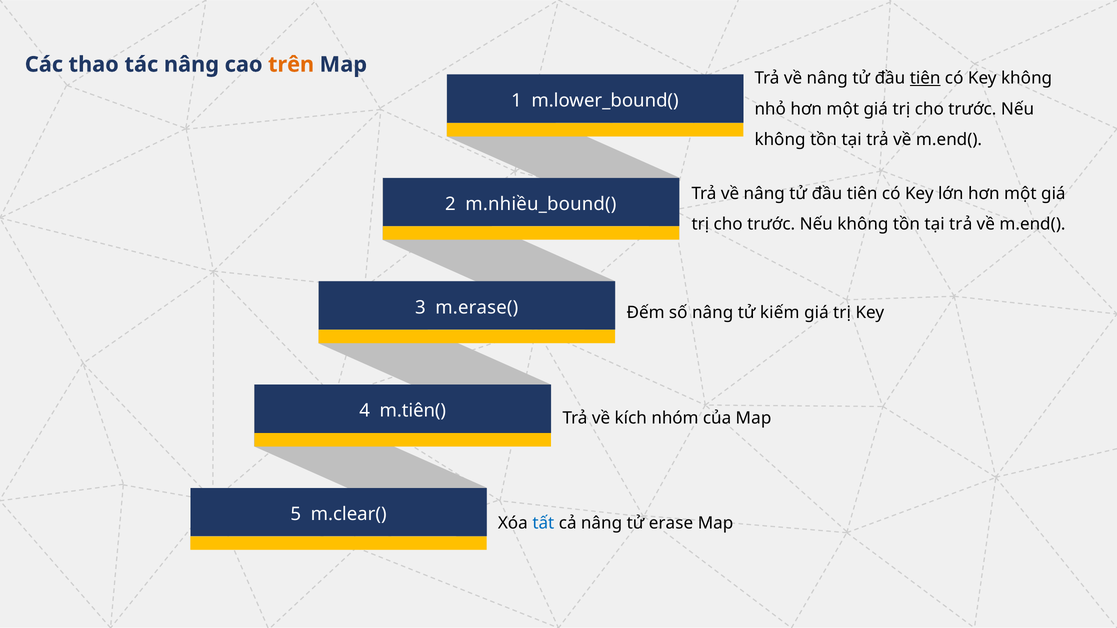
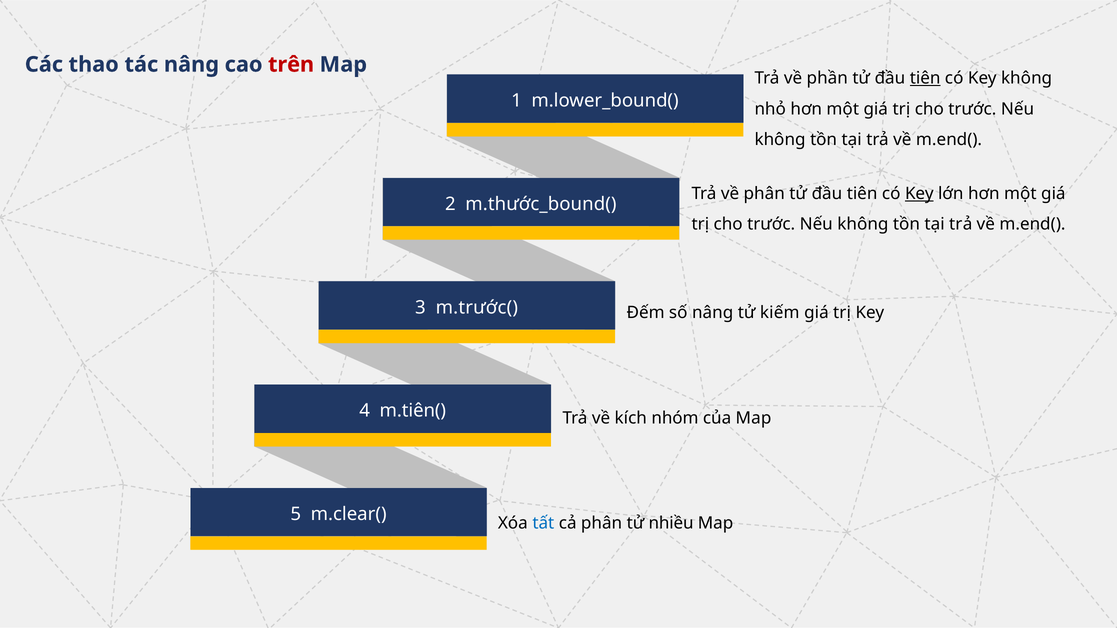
trên colour: orange -> red
nâng at (827, 78): nâng -> phần
nâng at (764, 194): nâng -> phân
Key at (919, 194) underline: none -> present
m.nhiều_bound(: m.nhiều_bound( -> m.thước_bound(
m.erase(: m.erase( -> m.trước(
cả nâng: nâng -> phân
erase: erase -> nhiều
